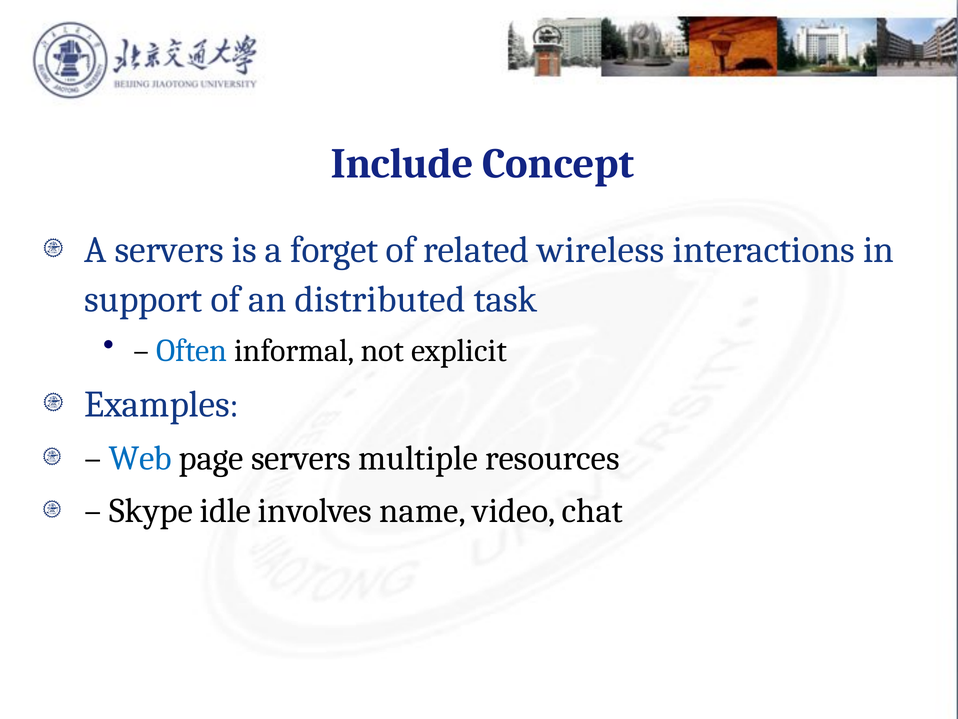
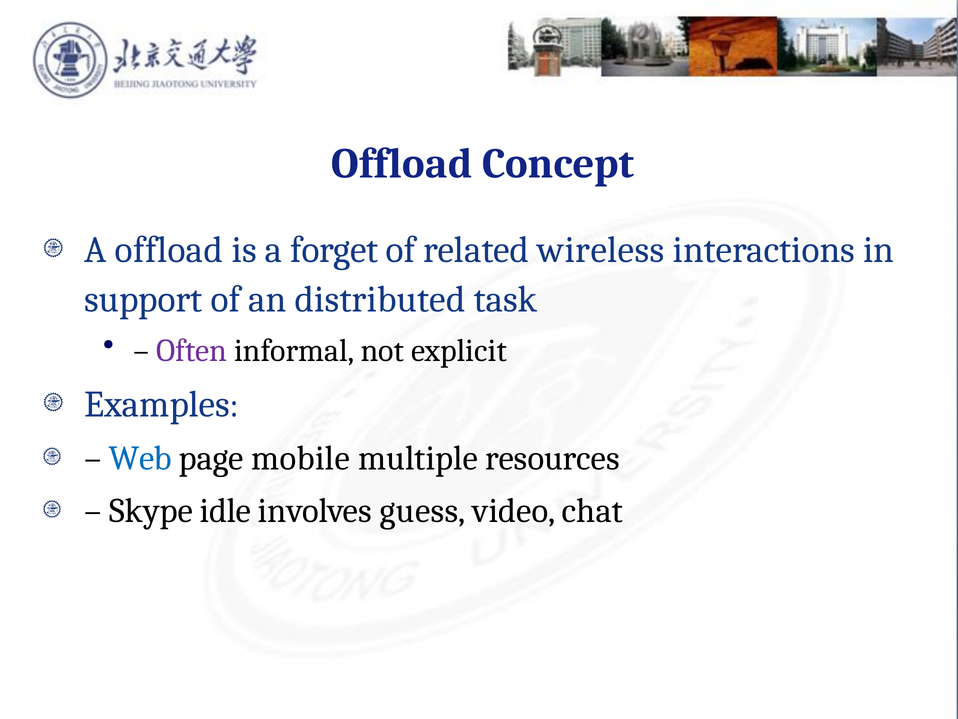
Include at (402, 164): Include -> Offload
A servers: servers -> offload
Often colour: blue -> purple
page servers: servers -> mobile
name: name -> guess
